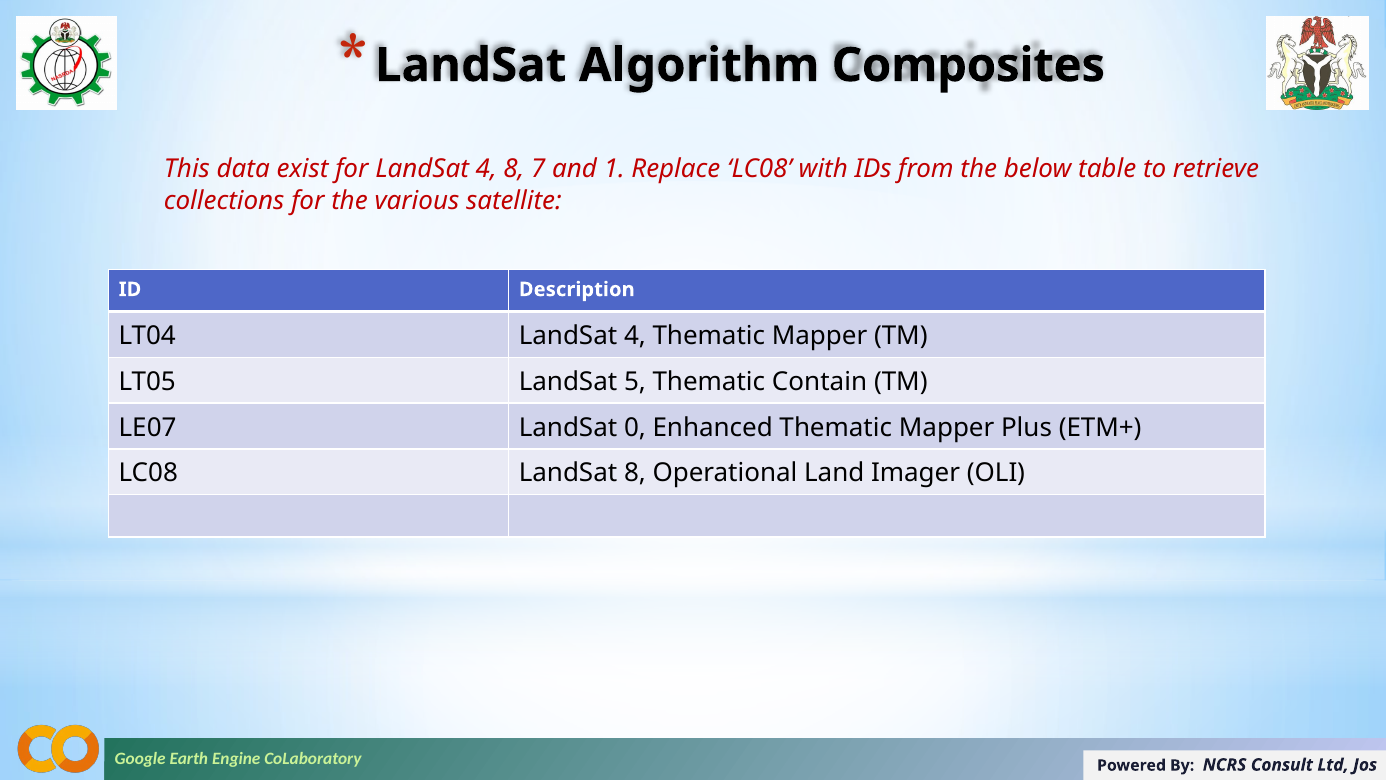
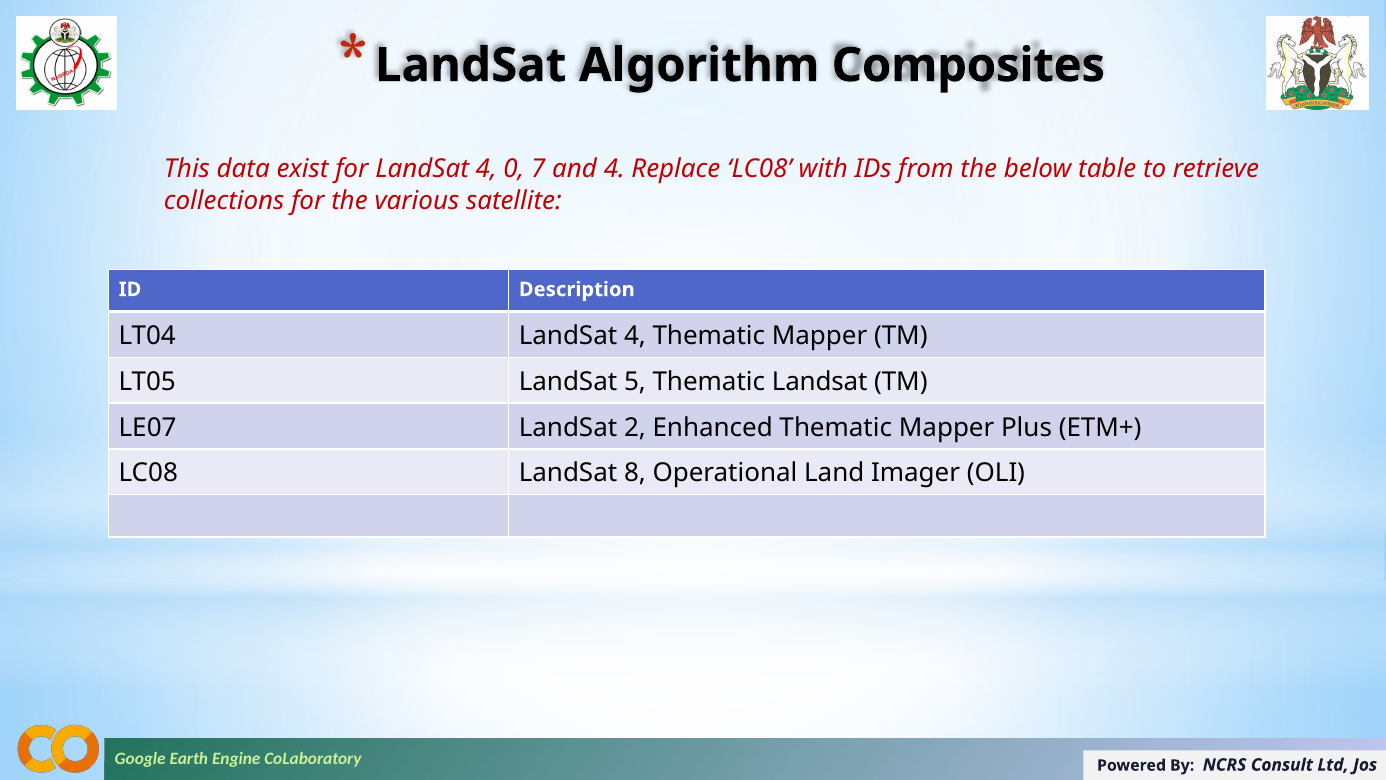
4 8: 8 -> 0
and 1: 1 -> 4
Thematic Contain: Contain -> Landsat
0: 0 -> 2
